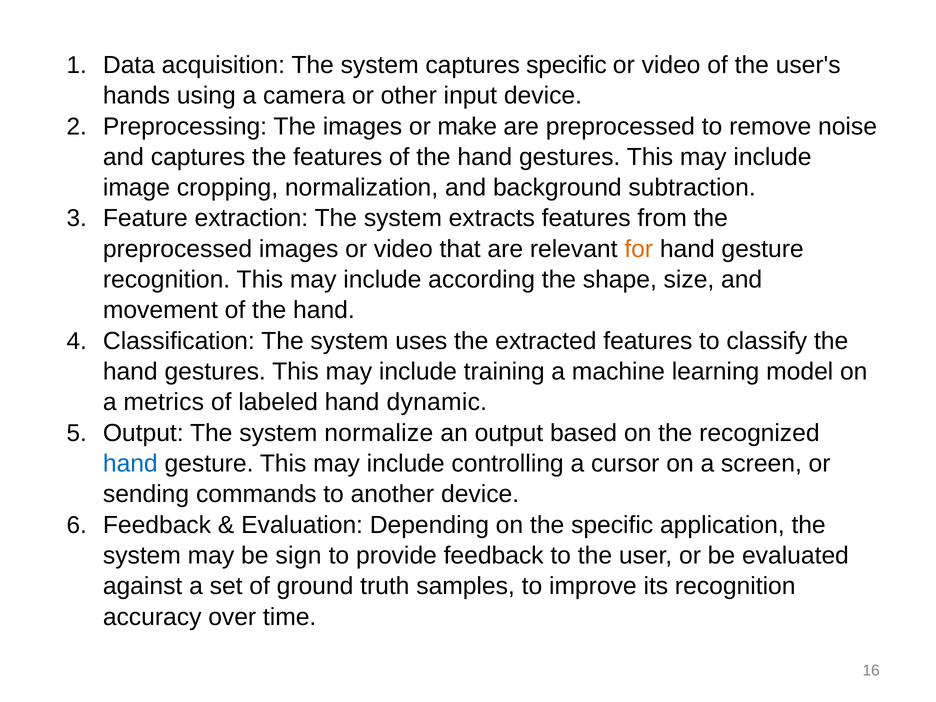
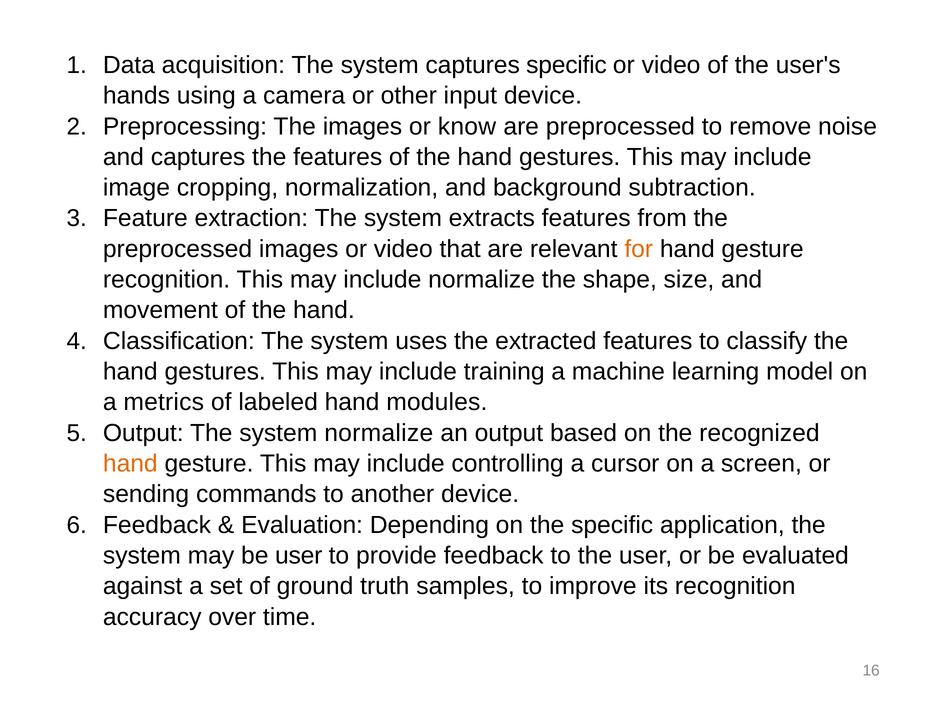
make: make -> know
include according: according -> normalize
dynamic: dynamic -> modules
hand at (130, 464) colour: blue -> orange
be sign: sign -> user
